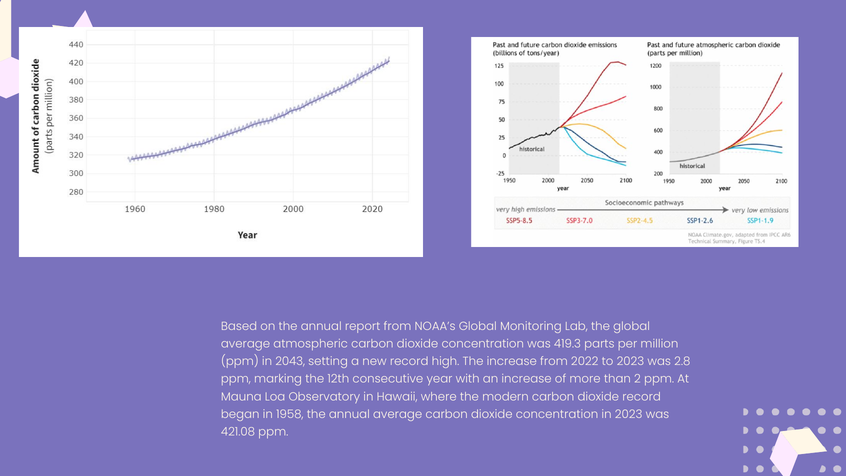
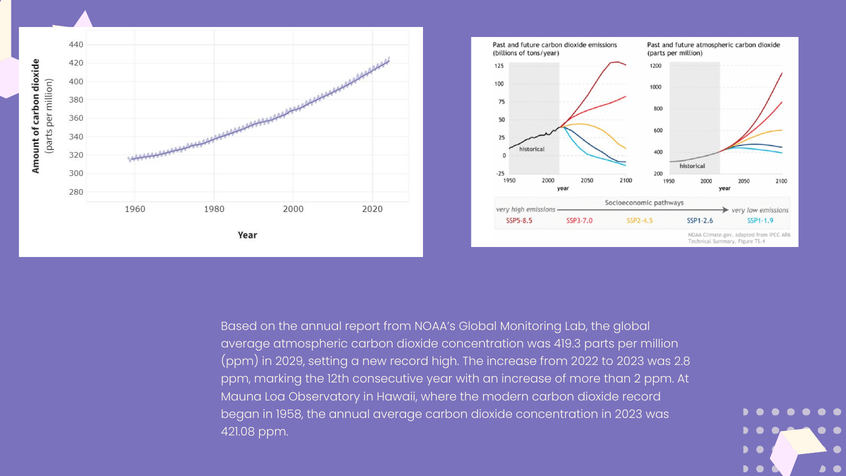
2043: 2043 -> 2029
